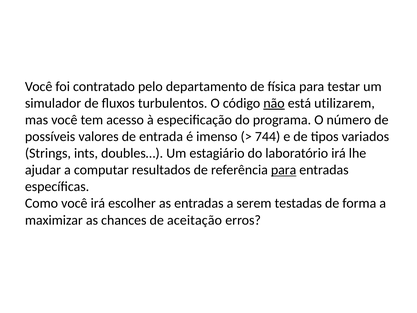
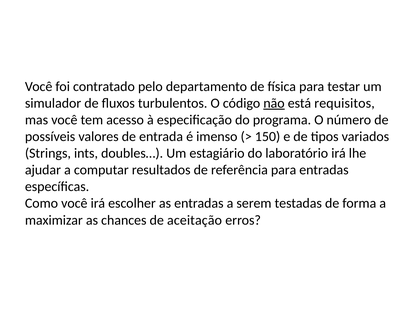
utilizarem: utilizarem -> requisitos
744: 744 -> 150
para at (284, 170) underline: present -> none
